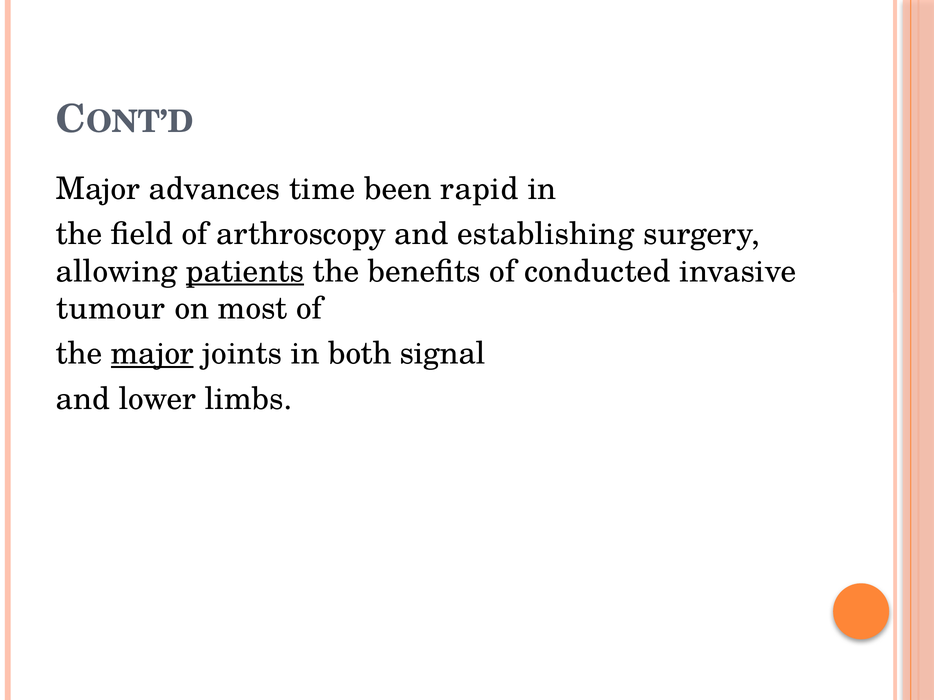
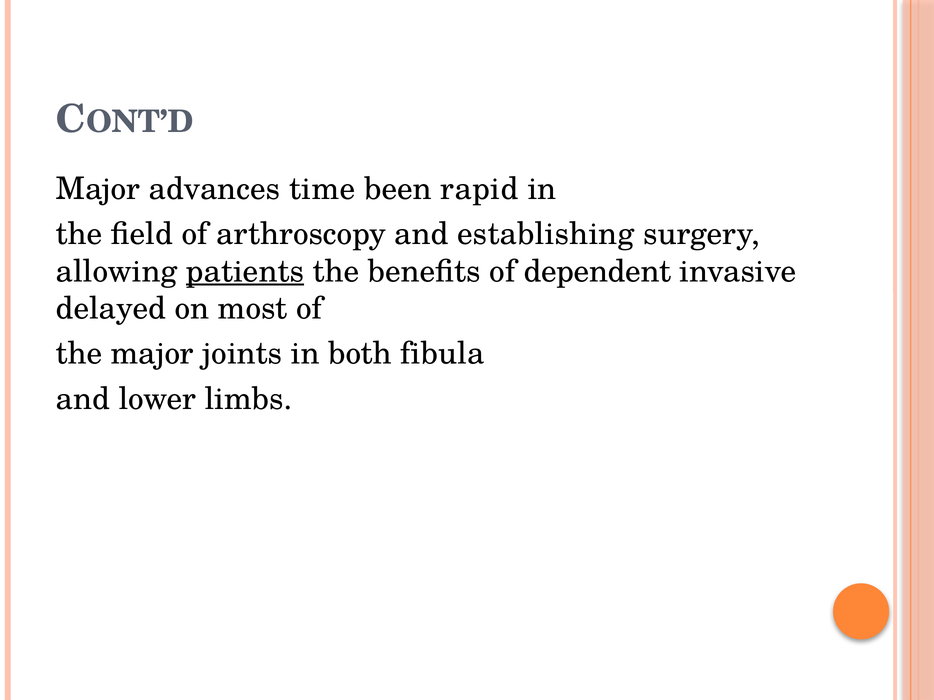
conducted: conducted -> dependent
tumour: tumour -> delayed
major at (152, 354) underline: present -> none
signal: signal -> fibula
